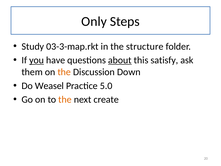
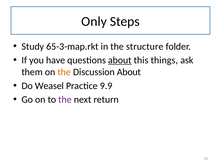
03-3-map.rkt: 03-3-map.rkt -> 65-3-map.rkt
you underline: present -> none
satisfy: satisfy -> things
Discussion Down: Down -> About
5.0: 5.0 -> 9.9
the at (65, 99) colour: orange -> purple
create: create -> return
